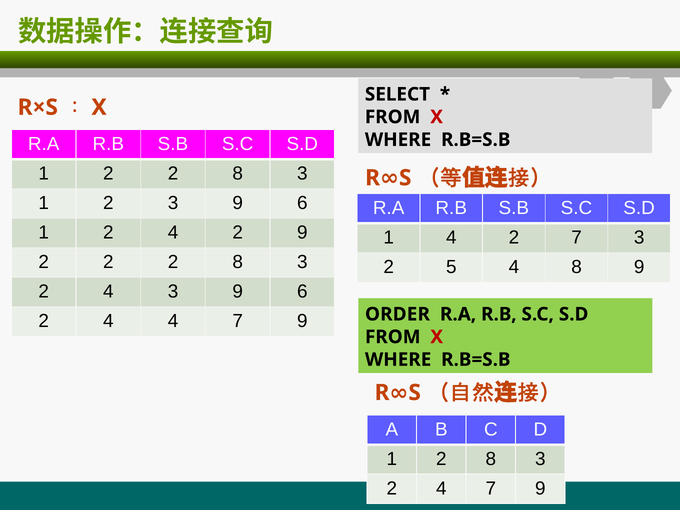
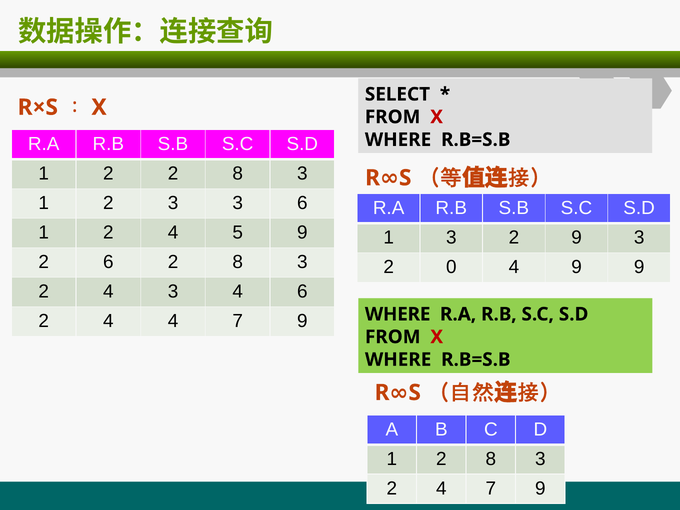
2 3 9: 9 -> 3
2 4 2: 2 -> 5
1 4: 4 -> 3
2 7: 7 -> 9
2 at (108, 262): 2 -> 6
5: 5 -> 0
4 8: 8 -> 9
4 3 9: 9 -> 4
ORDER at (397, 314): ORDER -> WHERE
